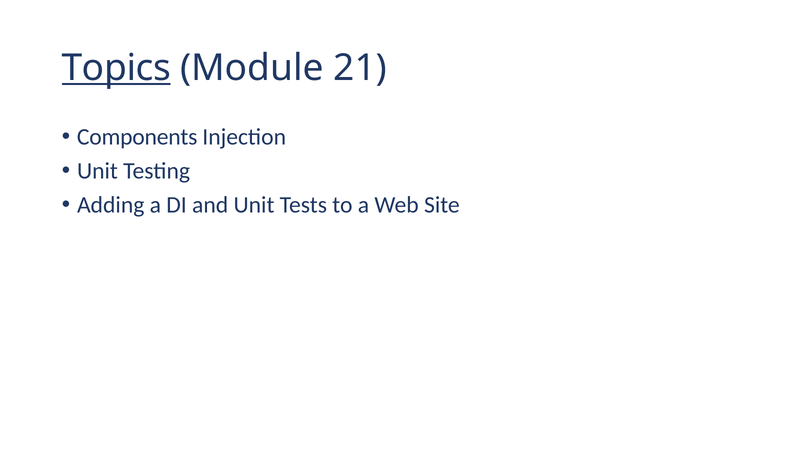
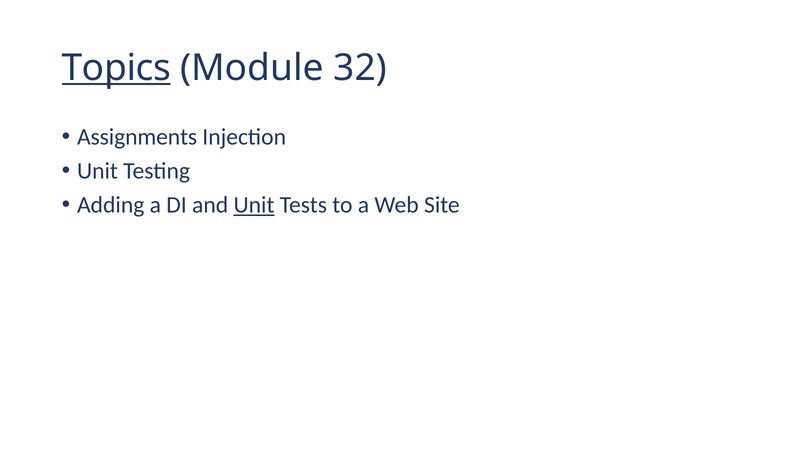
21: 21 -> 32
Components: Components -> Assignments
Unit at (254, 205) underline: none -> present
